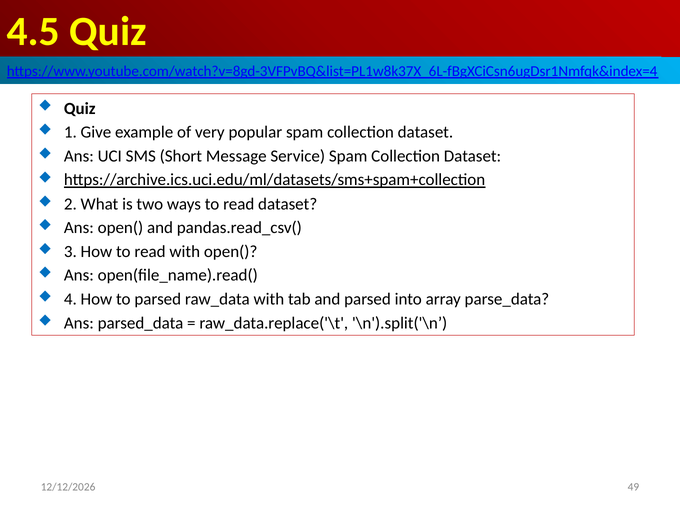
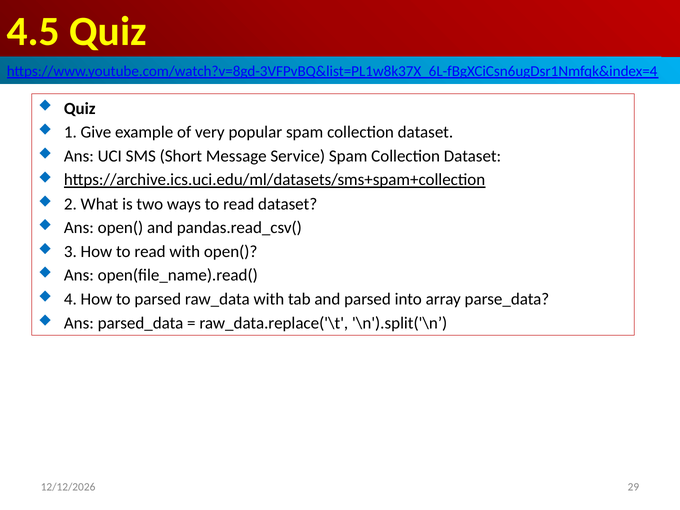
49: 49 -> 29
